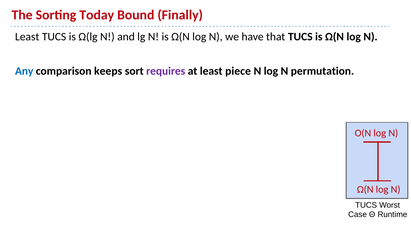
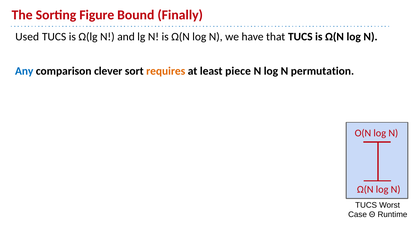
Today: Today -> Figure
Least at (27, 37): Least -> Used
keeps: keeps -> clever
requires colour: purple -> orange
